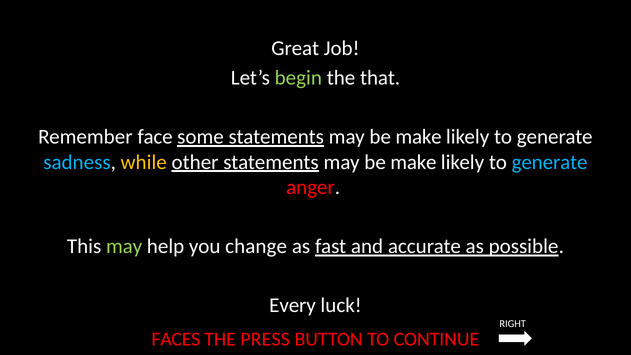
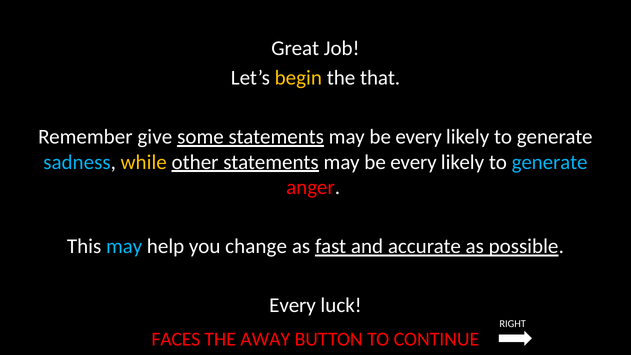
begin colour: light green -> yellow
face: face -> give
make at (419, 137): make -> every
make at (413, 162): make -> every
may at (124, 246) colour: light green -> light blue
PRESS: PRESS -> AWAY
